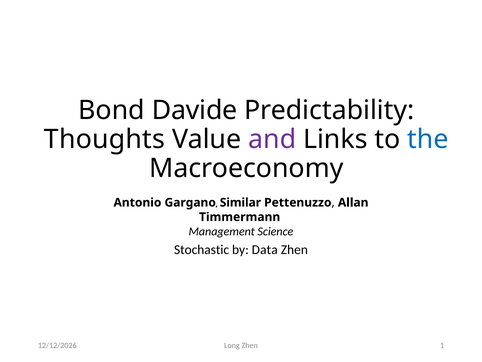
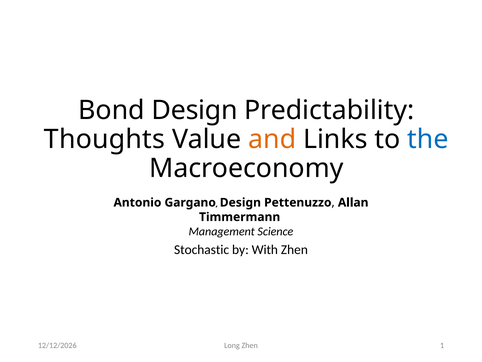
Bond Davide: Davide -> Design
and colour: purple -> orange
Similar at (240, 202): Similar -> Design
Data: Data -> With
